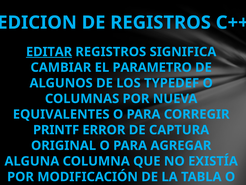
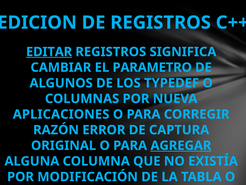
EQUIVALENTES: EQUIVALENTES -> APLICACIONES
PRINTF: PRINTF -> RAZÓN
AGREGAR underline: none -> present
